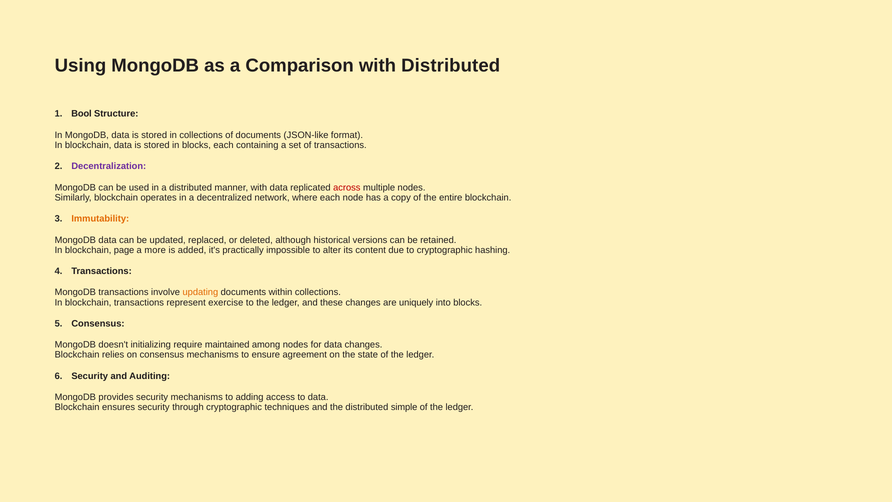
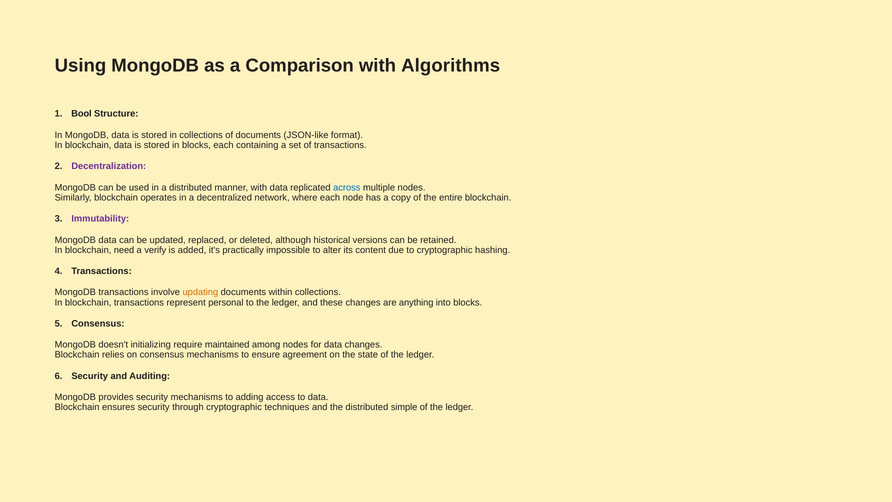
with Distributed: Distributed -> Algorithms
across colour: red -> blue
Immutability colour: orange -> purple
page: page -> need
more: more -> verify
exercise: exercise -> personal
uniquely: uniquely -> anything
